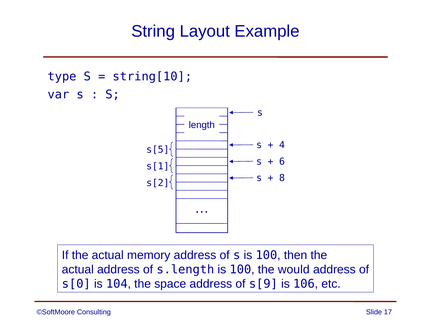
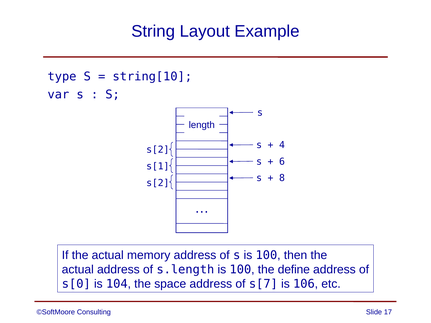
s[5 at (158, 150): s[5 -> s[2
would: would -> define
s[9: s[9 -> s[7
